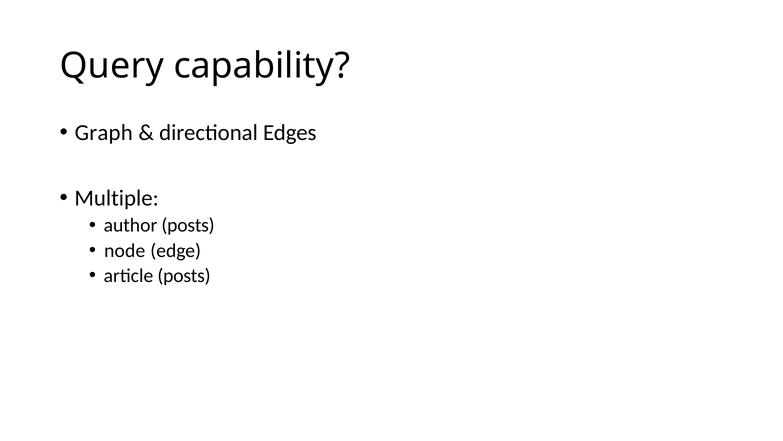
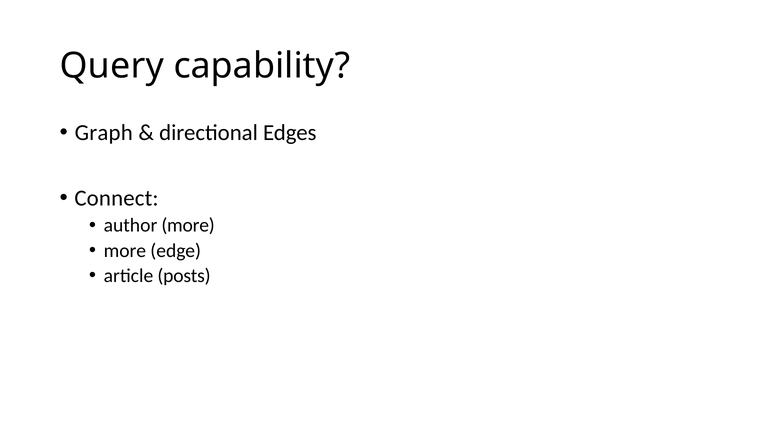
Multiple: Multiple -> Connect
author posts: posts -> more
node at (125, 250): node -> more
